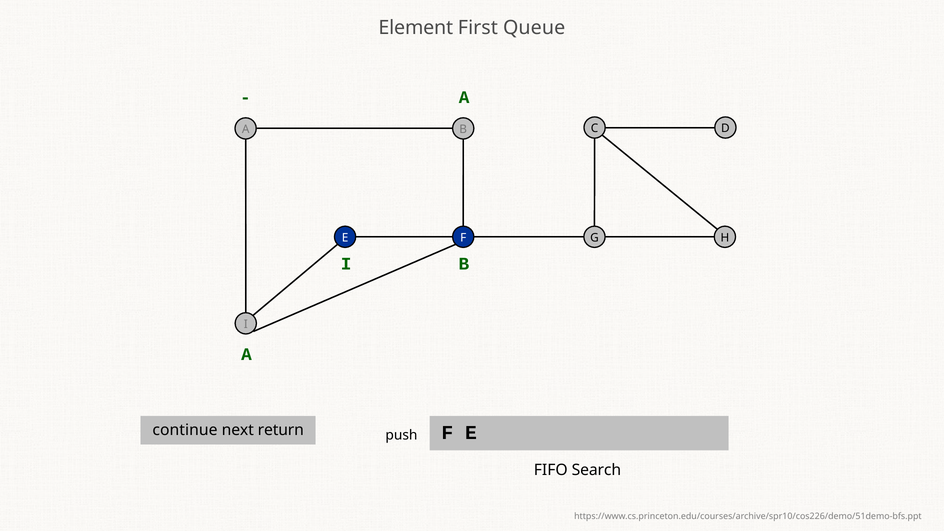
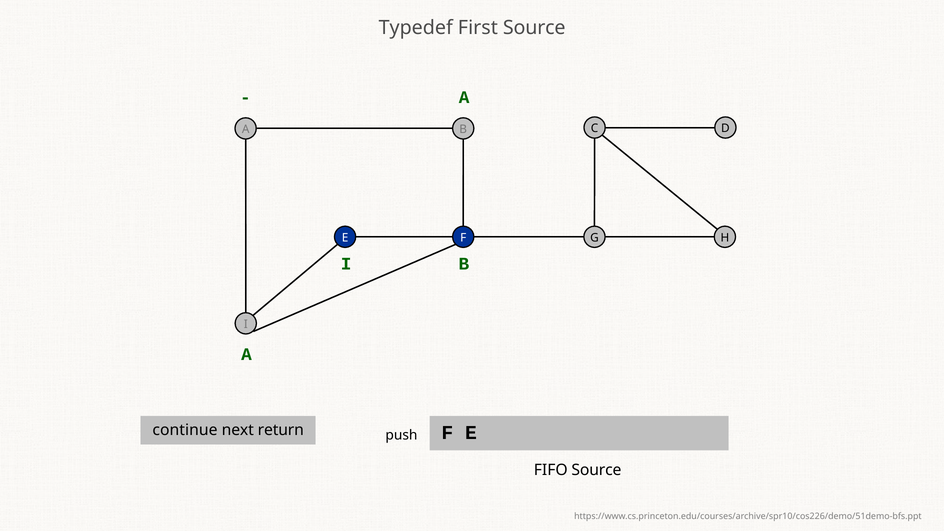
Element: Element -> Typedef
First Queue: Queue -> Source
FIFO Search: Search -> Source
